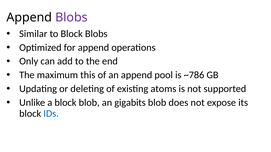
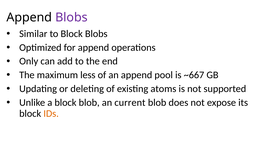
this: this -> less
~786: ~786 -> ~667
gigabits: gigabits -> current
IDs colour: blue -> orange
